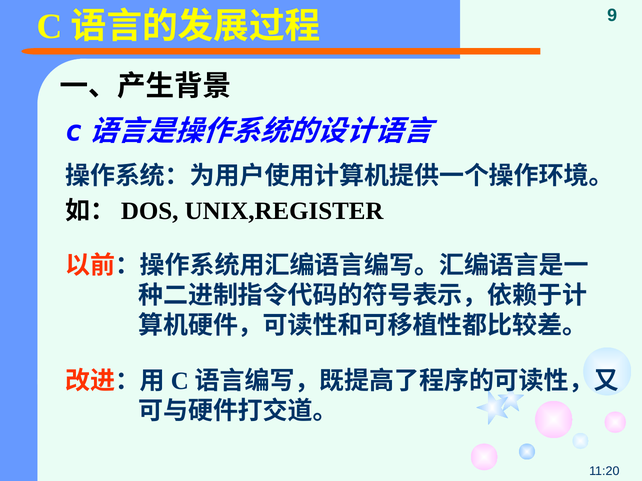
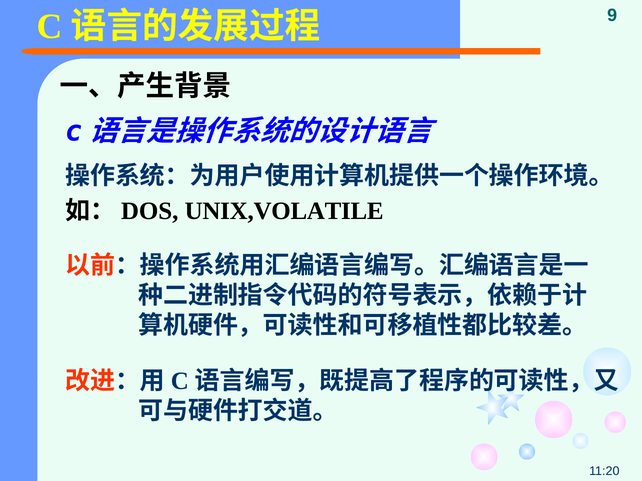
UNIX,REGISTER: UNIX,REGISTER -> UNIX,VOLATILE
